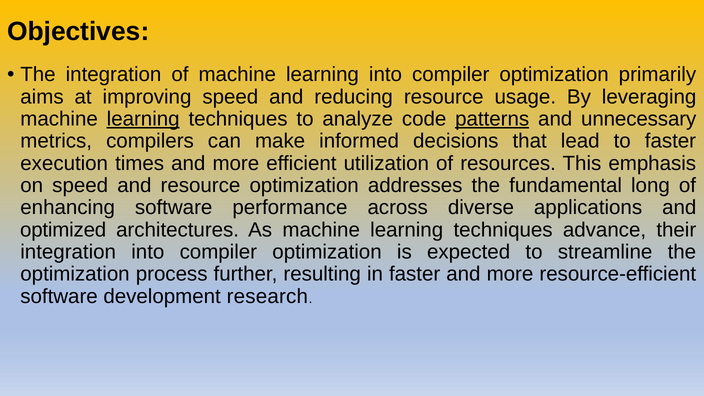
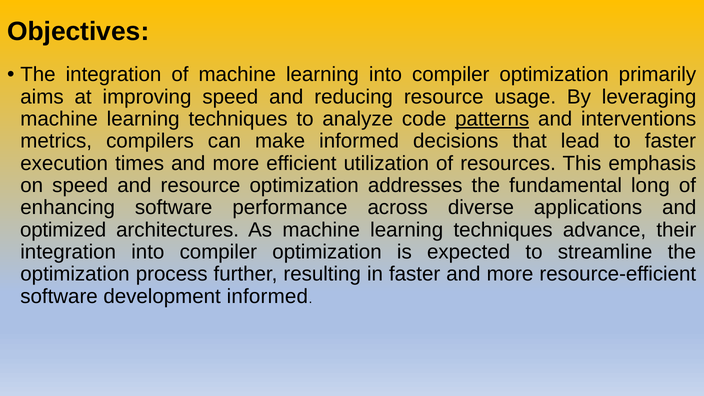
learning at (143, 119) underline: present -> none
unnecessary: unnecessary -> interventions
development research: research -> informed
